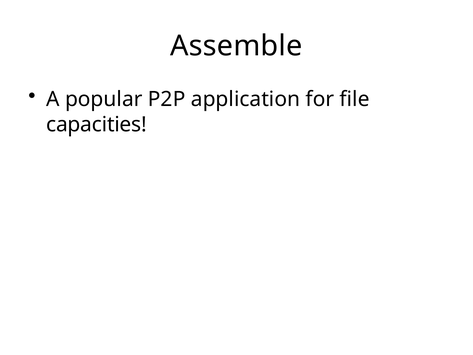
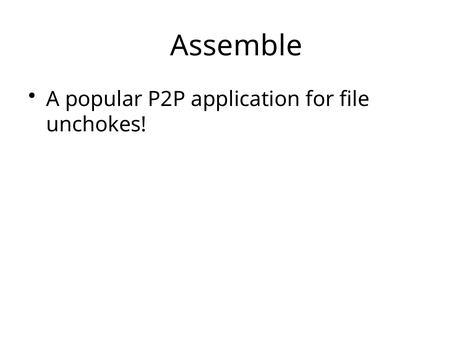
capacities: capacities -> unchokes
